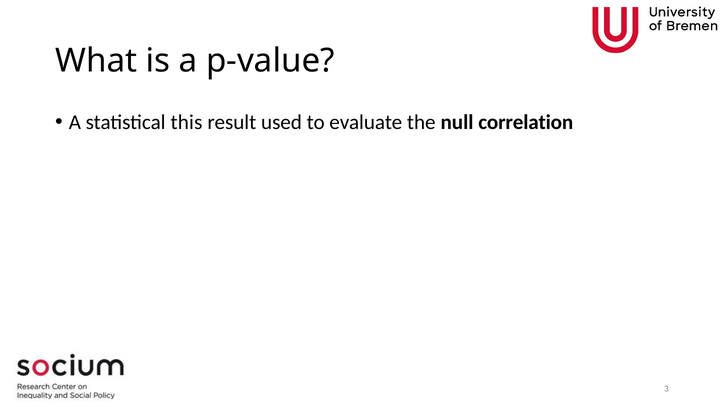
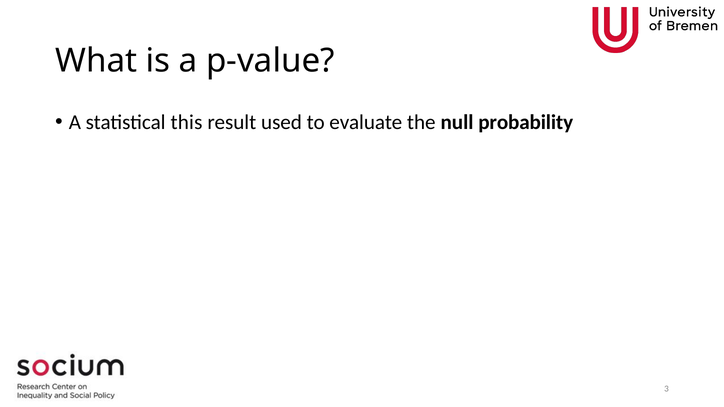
correlation: correlation -> probability
